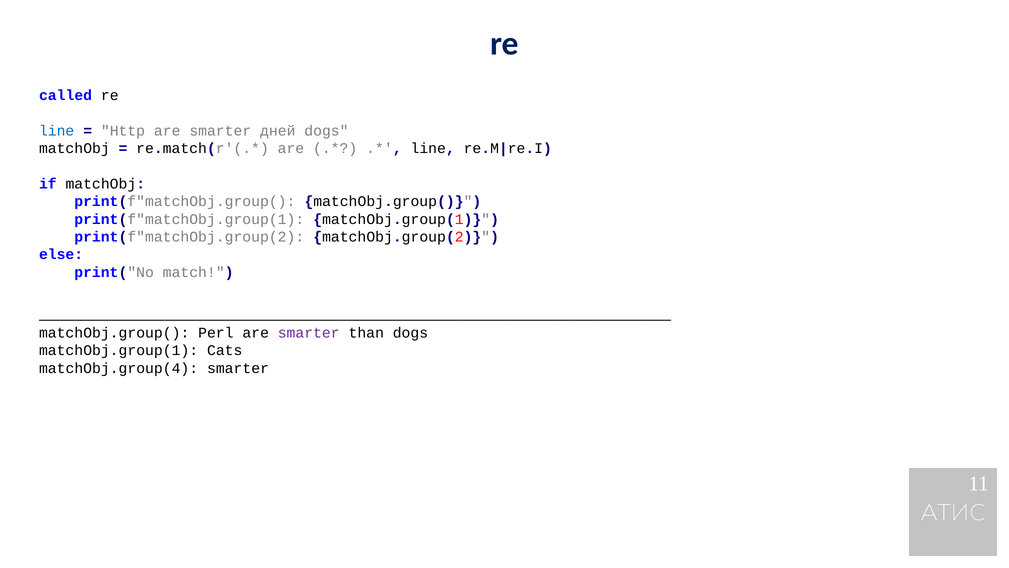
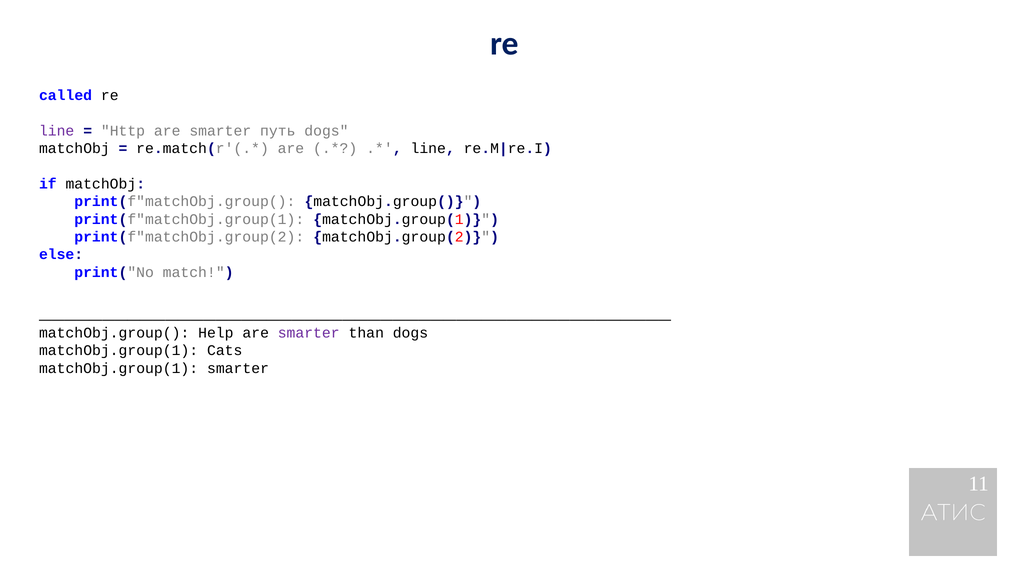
line at (57, 131) colour: blue -> purple
дней: дней -> путь
Perl: Perl -> Help
matchObj.group(4 at (119, 368): matchObj.group(4 -> matchObj.group(1
